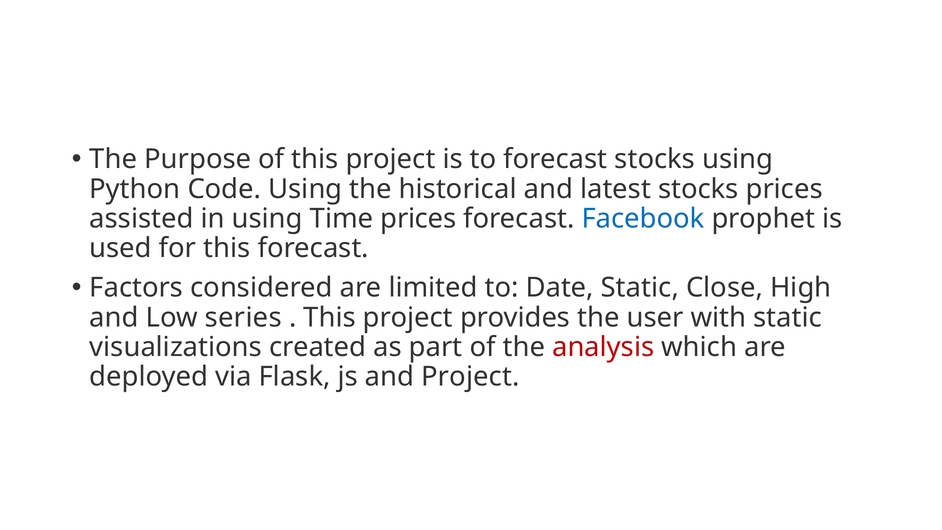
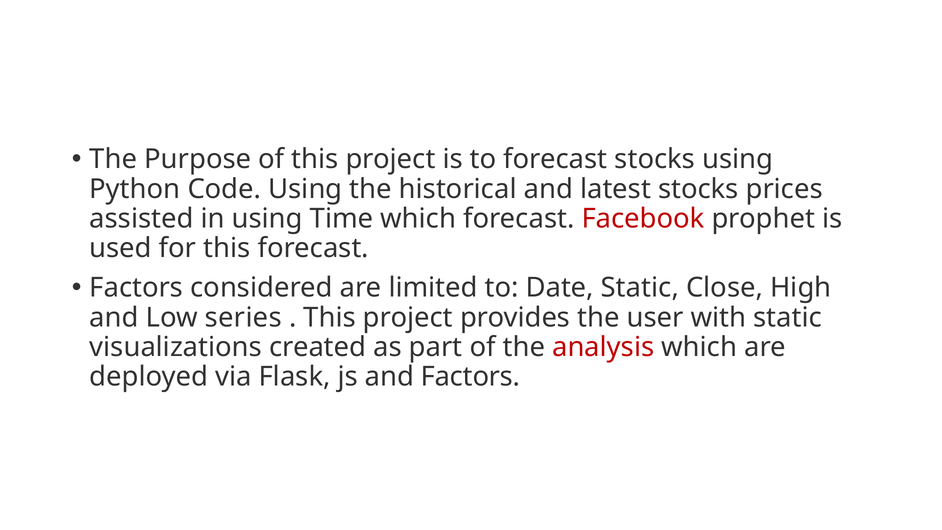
Time prices: prices -> which
Facebook colour: blue -> red
and Project: Project -> Factors
